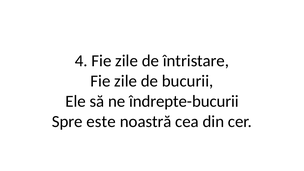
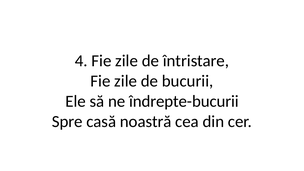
este: este -> casă
